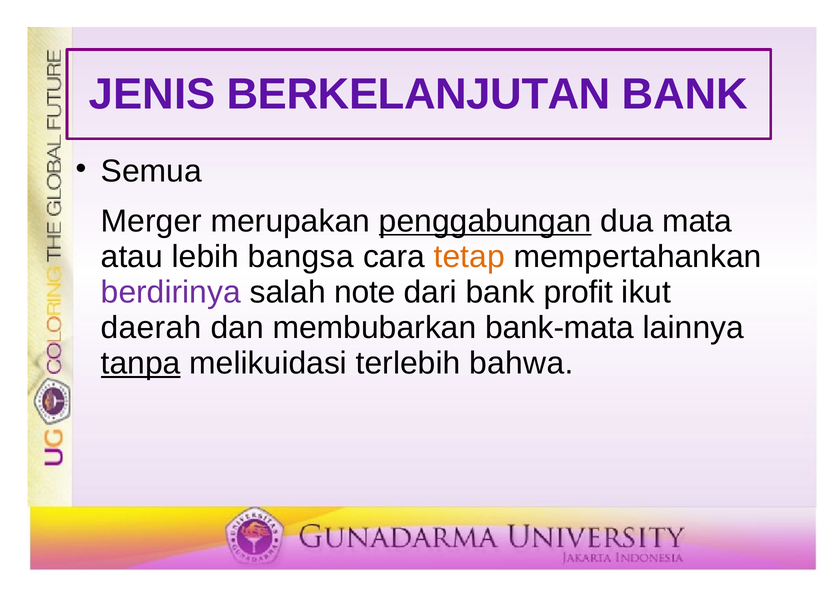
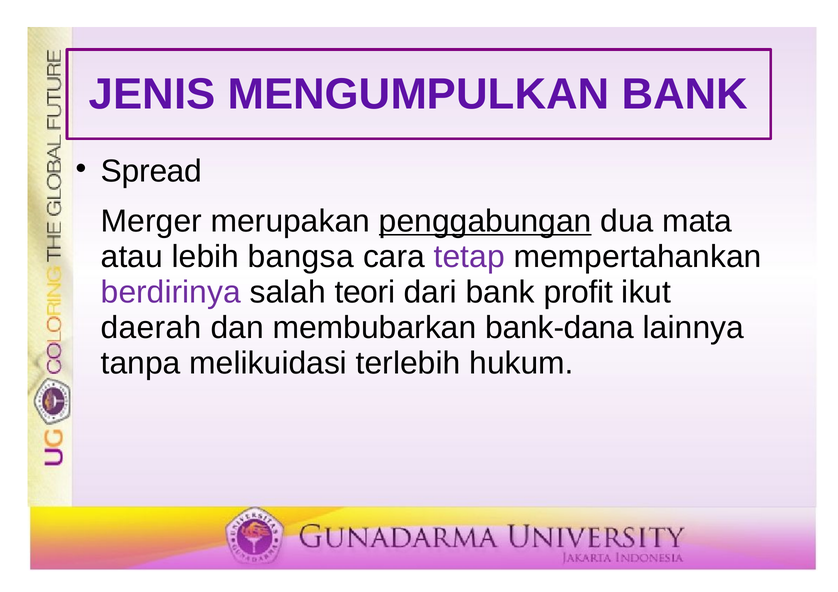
BERKELANJUTAN: BERKELANJUTAN -> MENGUMPULKAN
Semua: Semua -> Spread
tetap colour: orange -> purple
note: note -> teori
bank-mata: bank-mata -> bank-dana
tanpa underline: present -> none
bahwa: bahwa -> hukum
